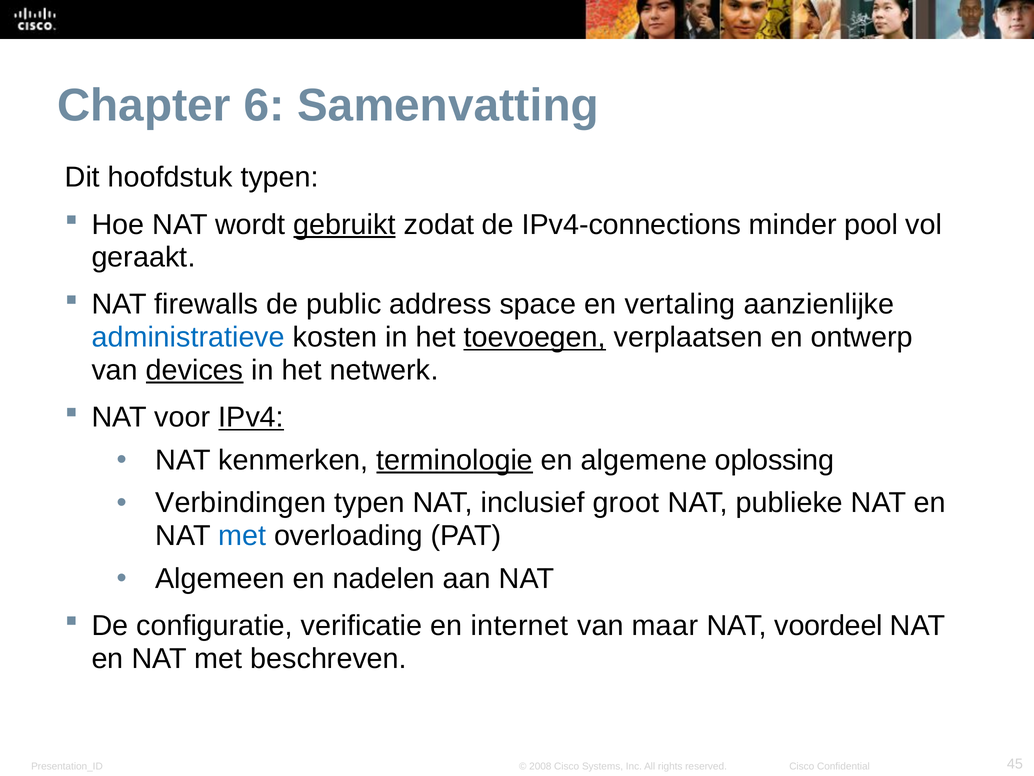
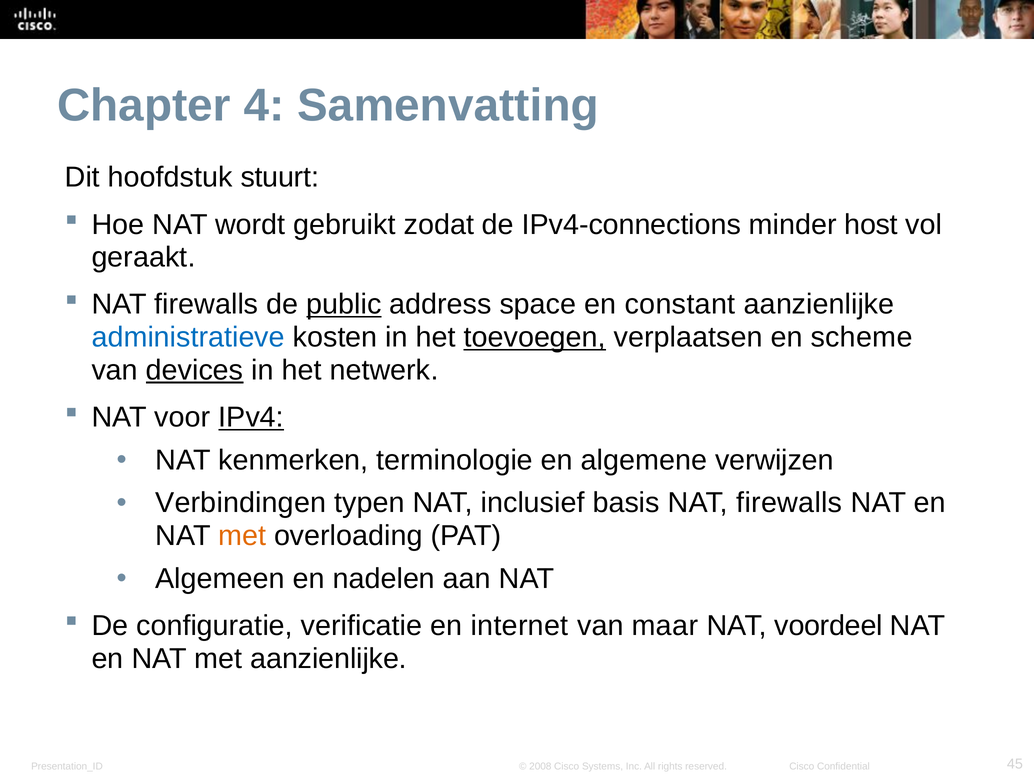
6: 6 -> 4
hoofdstuk typen: typen -> stuurt
gebruikt underline: present -> none
pool: pool -> host
public underline: none -> present
vertaling: vertaling -> constant
ontwerp: ontwerp -> scheme
terminologie underline: present -> none
oplossing: oplossing -> verwijzen
groot: groot -> basis
publieke at (789, 503): publieke -> firewalls
met at (242, 535) colour: blue -> orange
met beschreven: beschreven -> aanzienlijke
